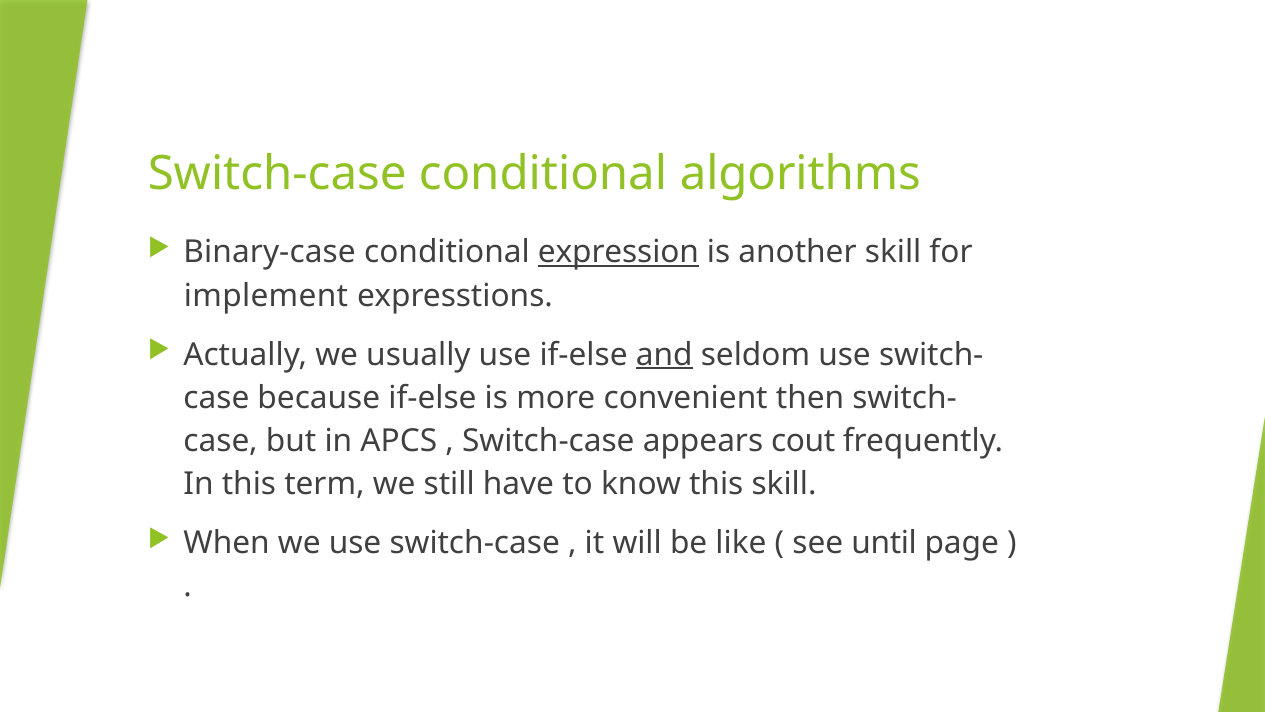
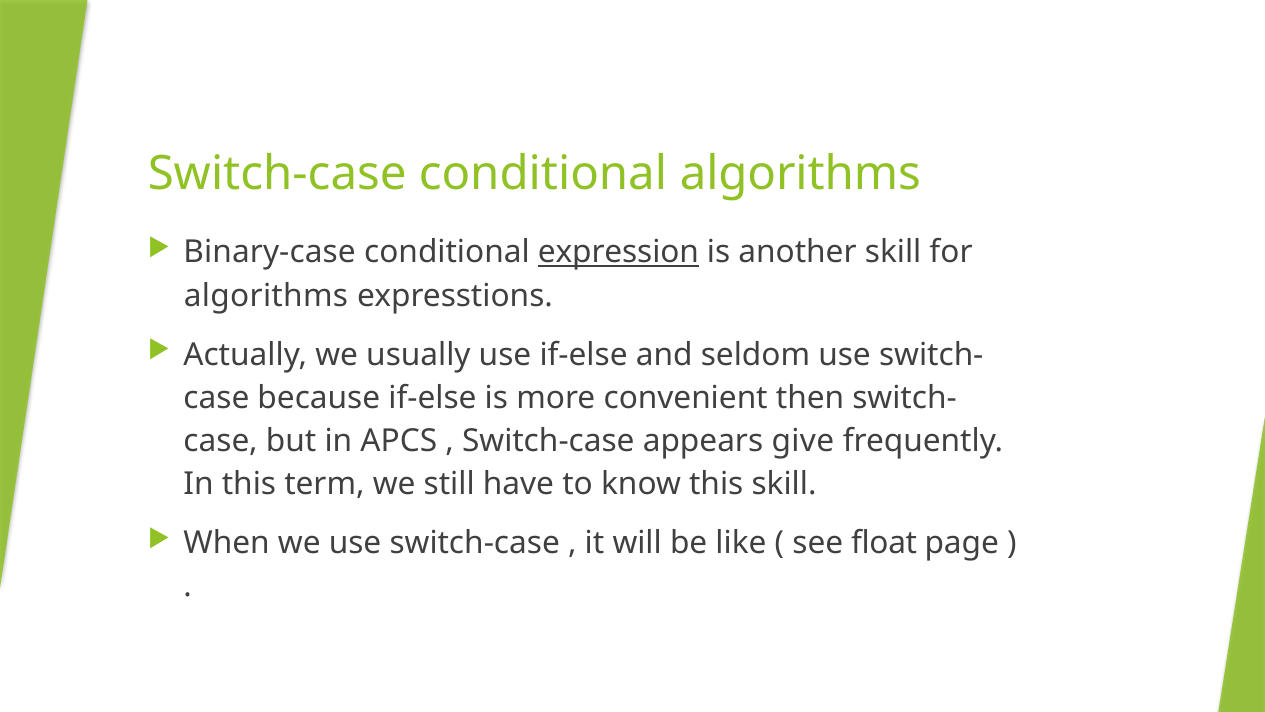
implement at (266, 296): implement -> algorithms
and underline: present -> none
cout: cout -> give
until: until -> float
